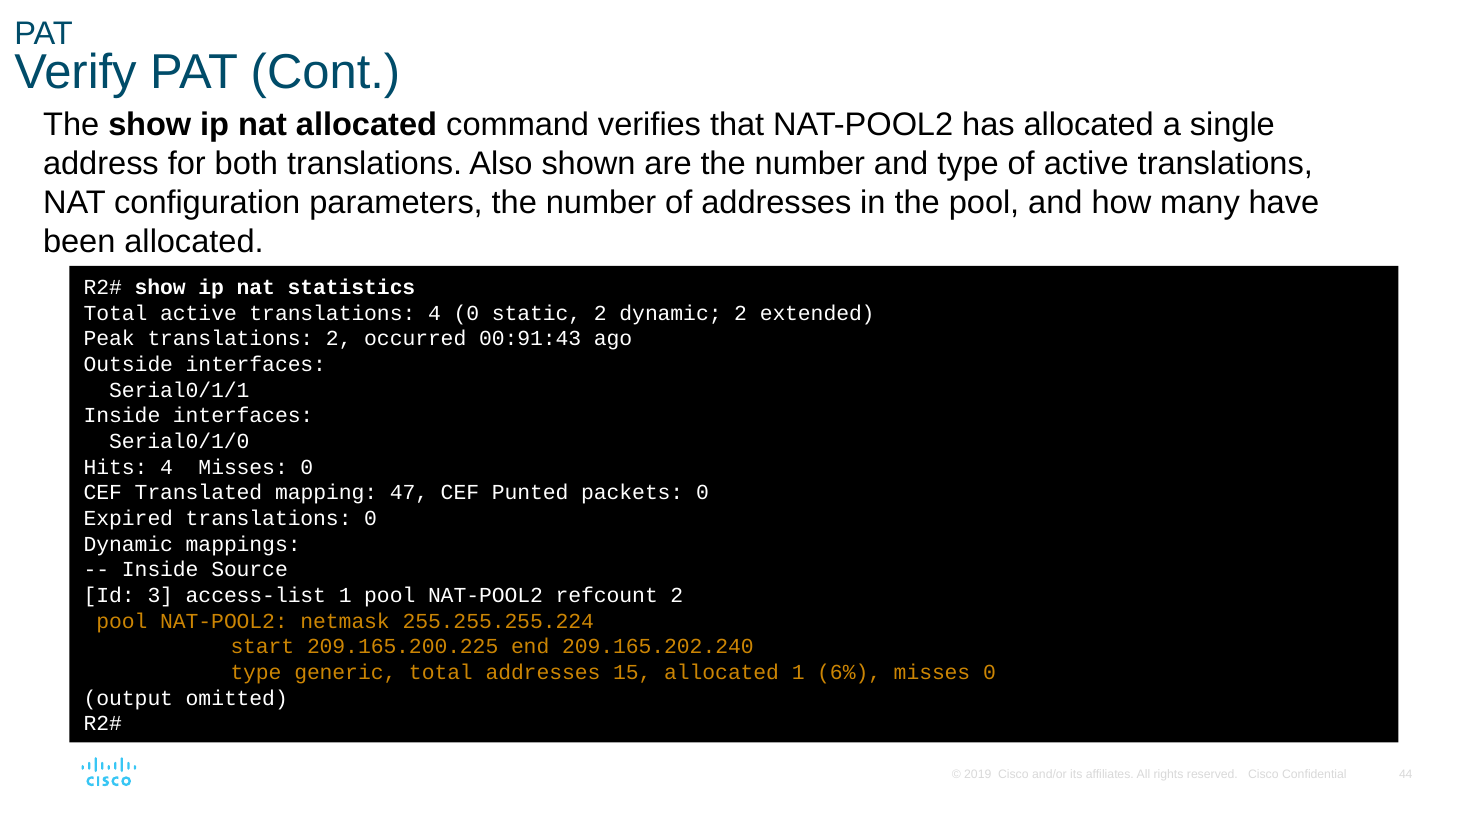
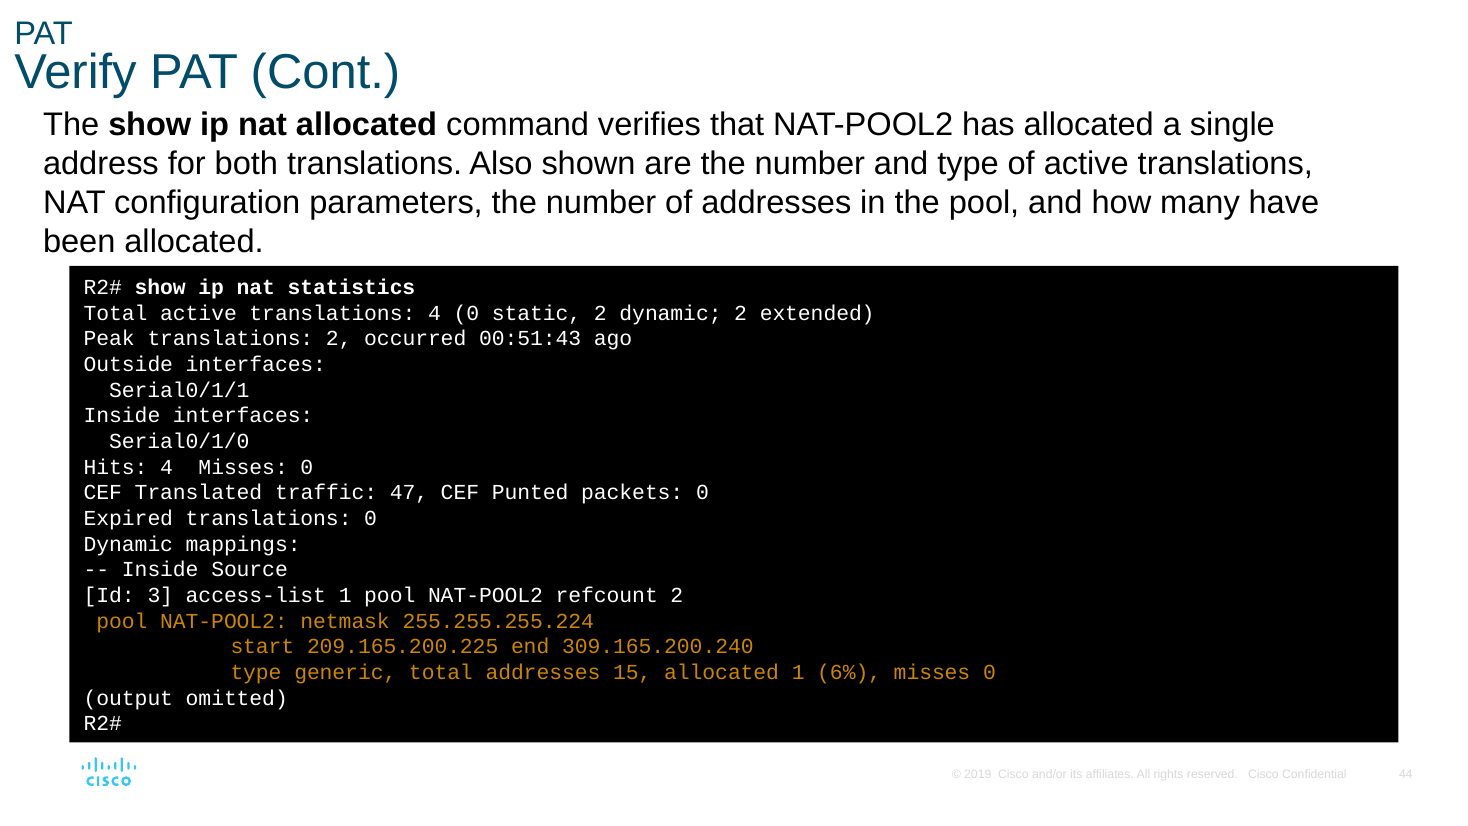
00:91:43: 00:91:43 -> 00:51:43
mapping: mapping -> traffic
209.165.202.240: 209.165.202.240 -> 309.165.200.240
